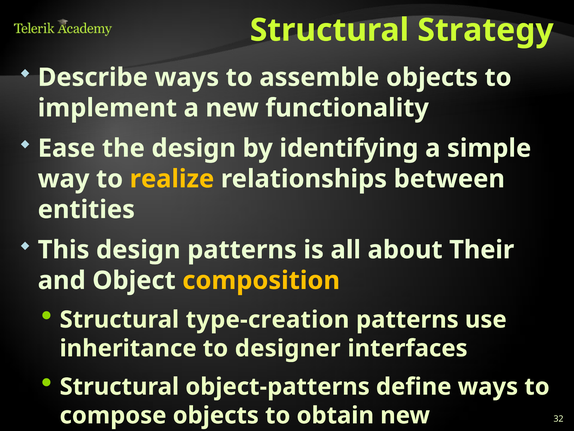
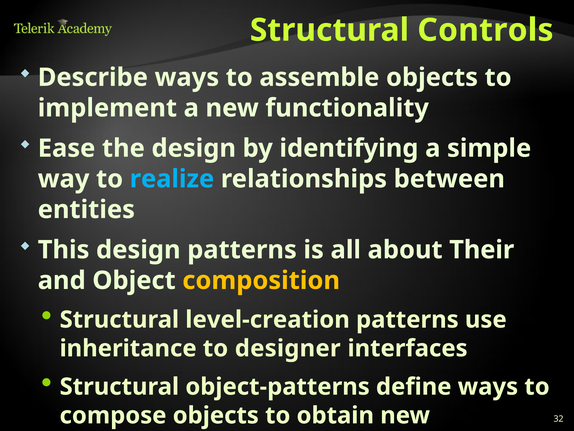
Strategy: Strategy -> Controls
realize colour: yellow -> light blue
type-creation: type-creation -> level-creation
